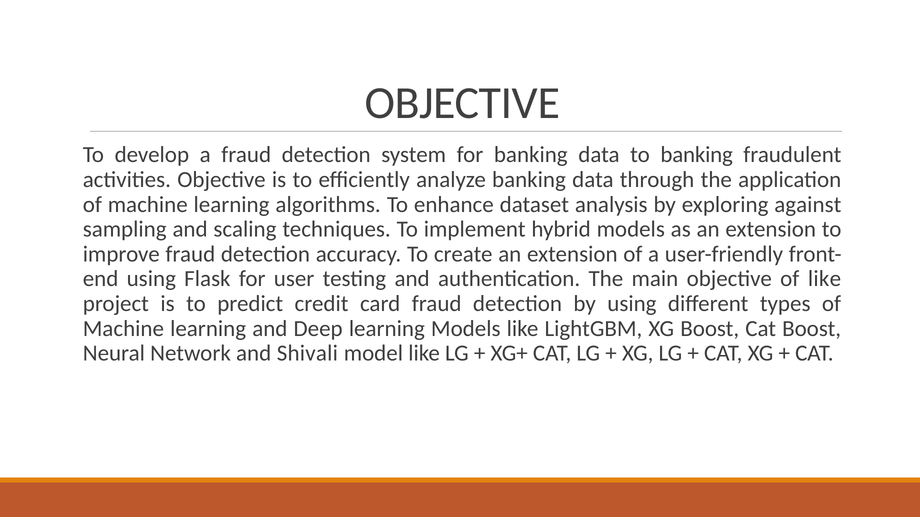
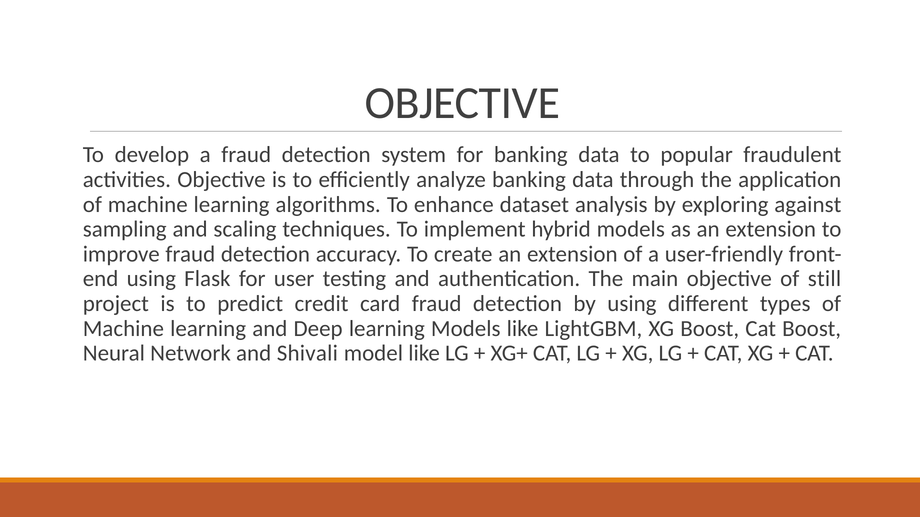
to banking: banking -> popular
of like: like -> still
